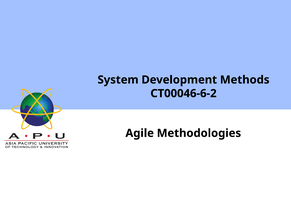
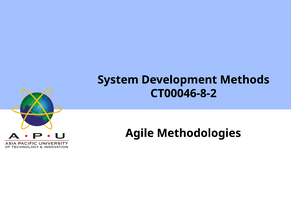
CT00046-6-2: CT00046-6-2 -> CT00046-8-2
